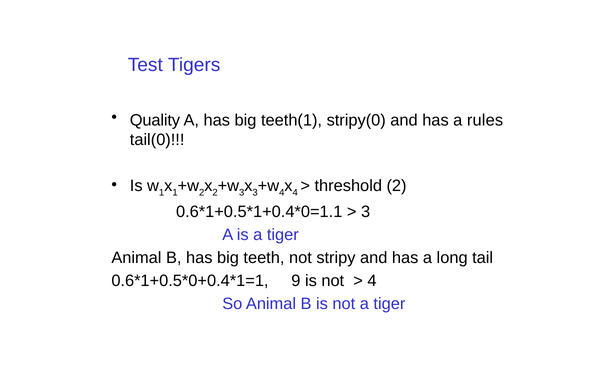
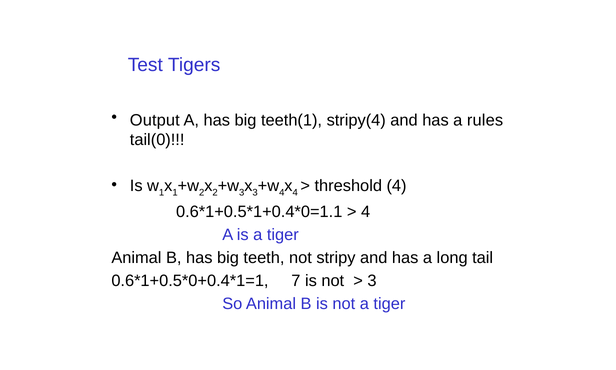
Quality: Quality -> Output
stripy(0: stripy(0 -> stripy(4
threshold 2: 2 -> 4
3 at (366, 212): 3 -> 4
9: 9 -> 7
4 at (372, 281): 4 -> 3
